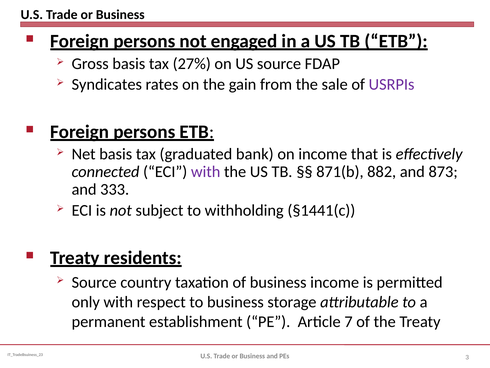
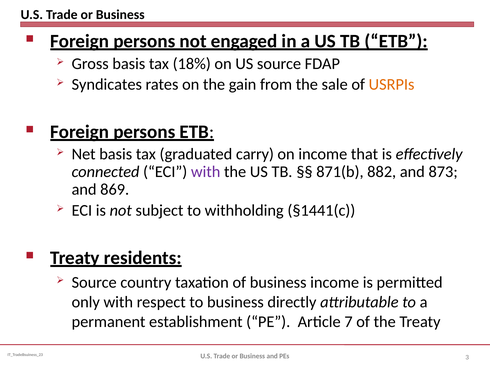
27%: 27% -> 18%
USRPIs colour: purple -> orange
bank: bank -> carry
333: 333 -> 869
storage: storage -> directly
